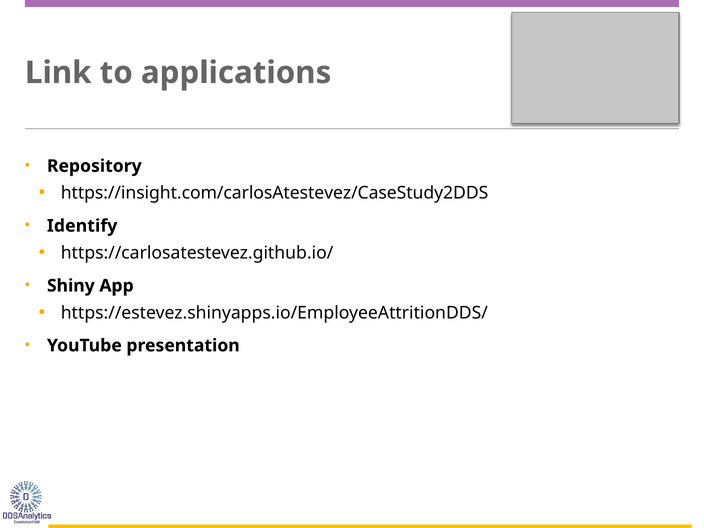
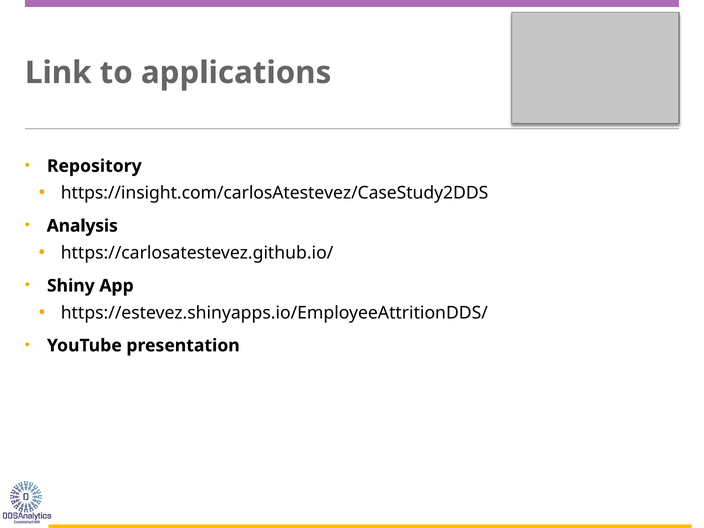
Identify: Identify -> Analysis
